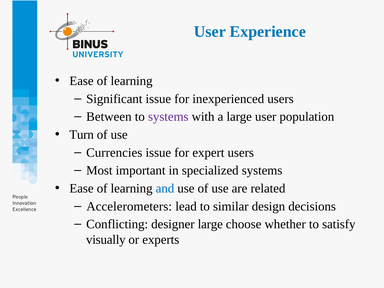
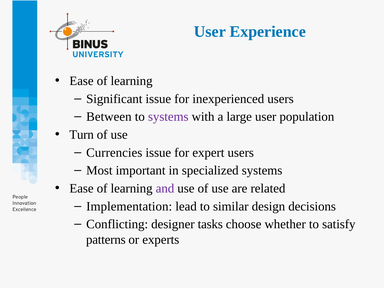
and colour: blue -> purple
Accelerometers: Accelerometers -> Implementation
designer large: large -> tasks
visually: visually -> patterns
